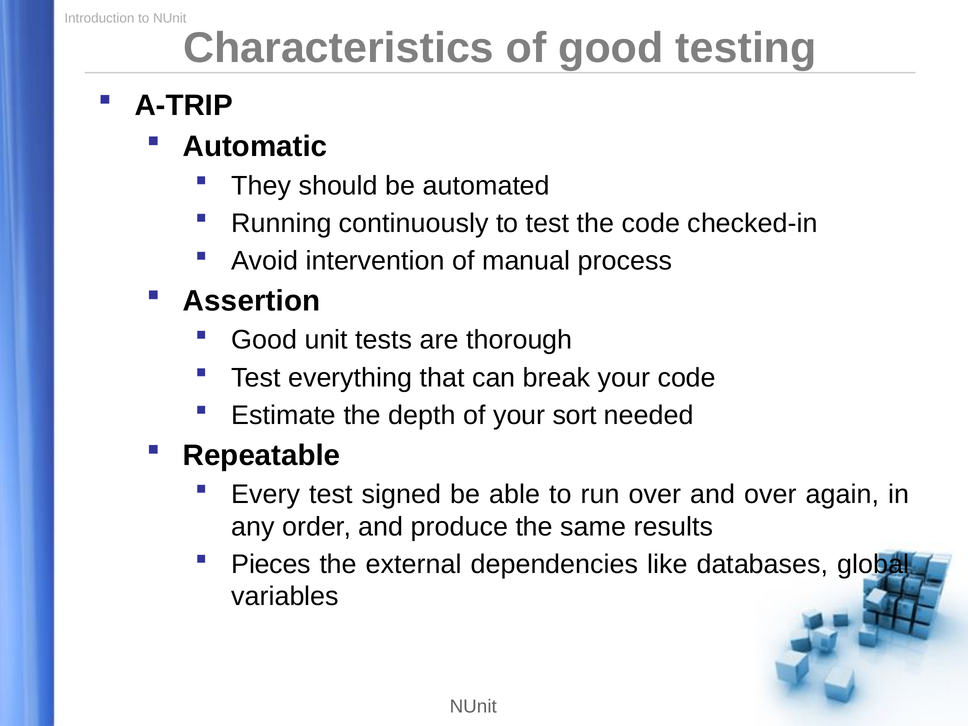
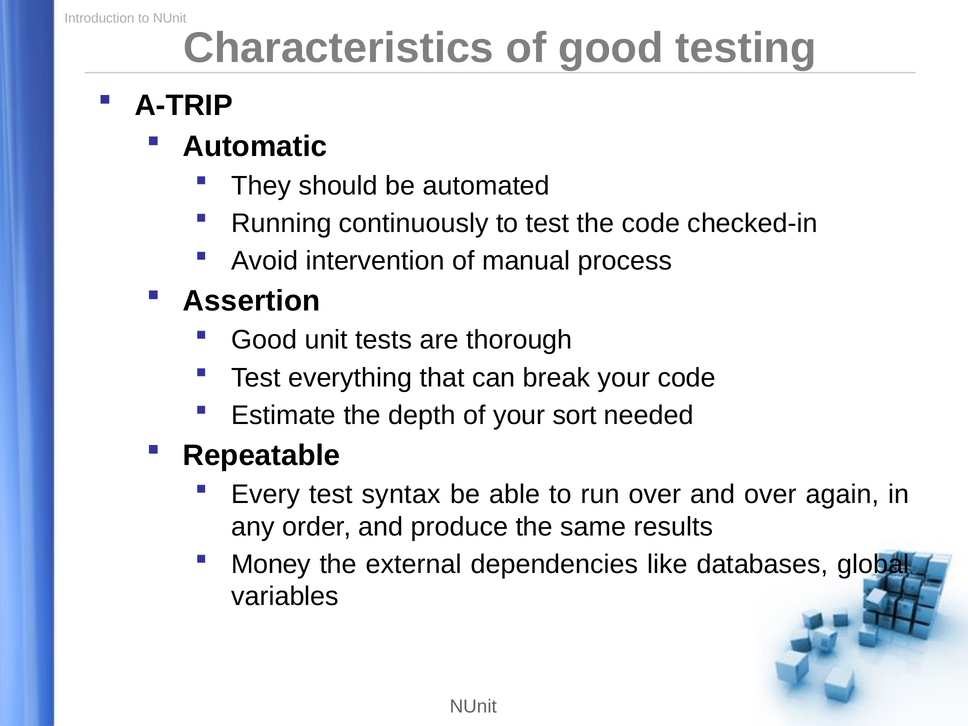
signed: signed -> syntax
Pieces: Pieces -> Money
